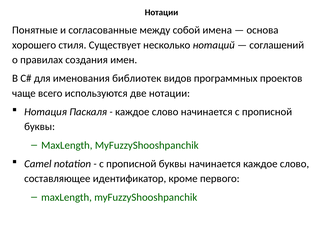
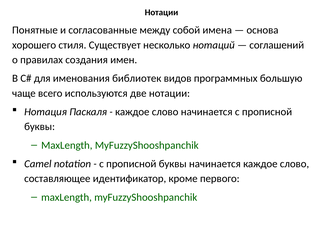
проектов: проектов -> большую
